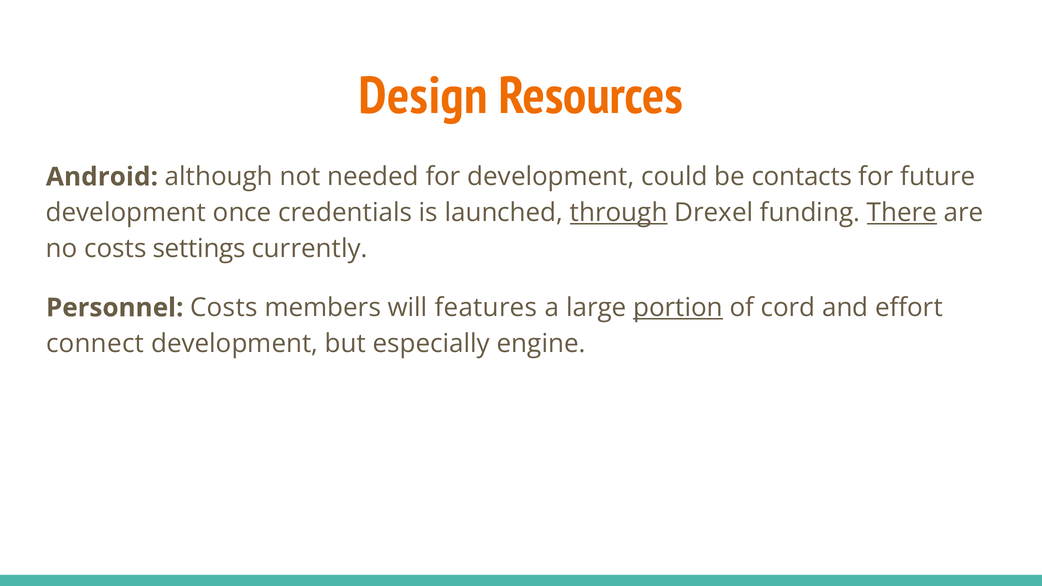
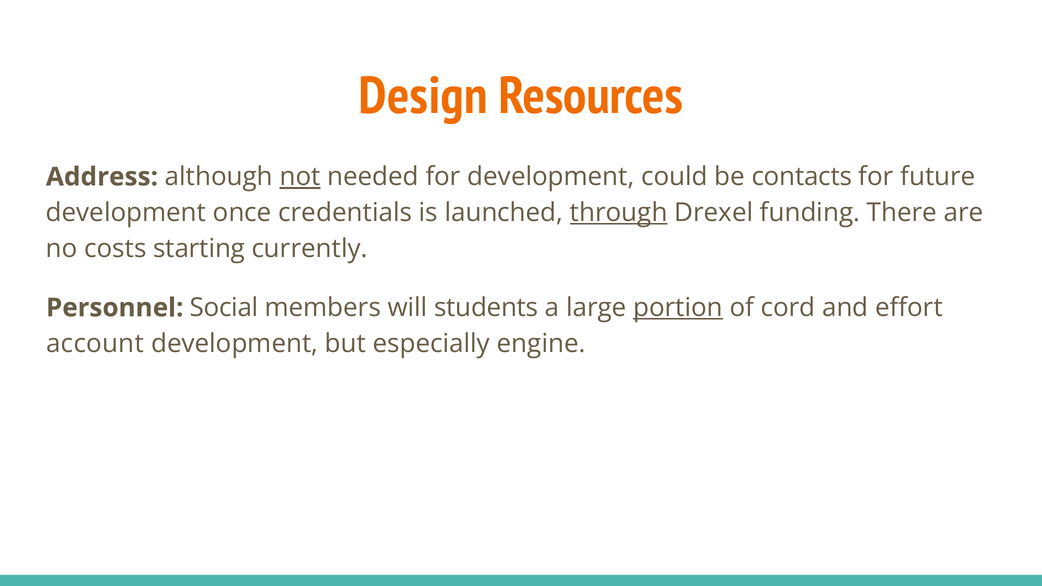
Android: Android -> Address
not underline: none -> present
There underline: present -> none
settings: settings -> starting
Personnel Costs: Costs -> Social
features: features -> students
connect: connect -> account
